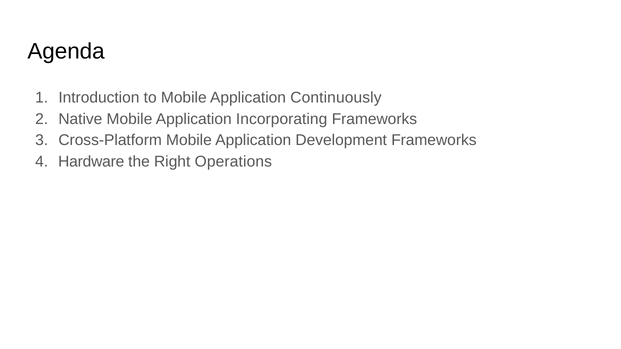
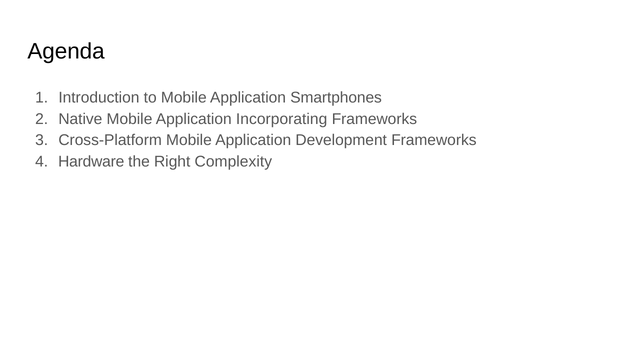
Continuously: Continuously -> Smartphones
Operations: Operations -> Complexity
